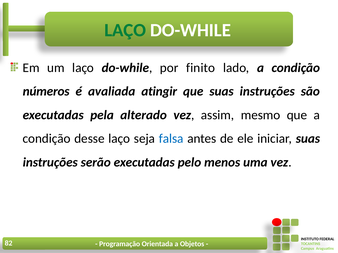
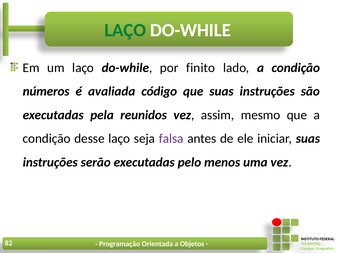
atingir: atingir -> código
alterado: alterado -> reunidos
falsa colour: blue -> purple
